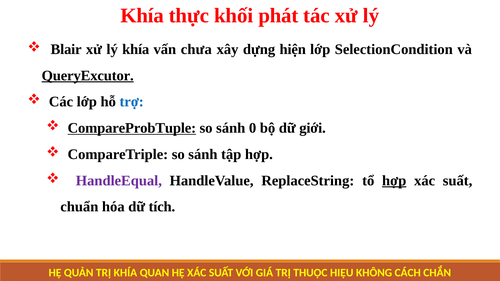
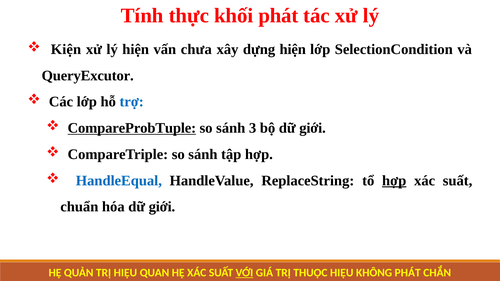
Khía at (142, 16): Khía -> Tính
Blair: Blair -> Kiện
lý khía: khía -> hiện
QueryExcutor underline: present -> none
0: 0 -> 3
HandleEqual colour: purple -> blue
hóa dữ tích: tích -> giới
TRỊ KHÍA: KHÍA -> HIỆU
VỚI underline: none -> present
KHÔNG CÁCH: CÁCH -> PHÁT
